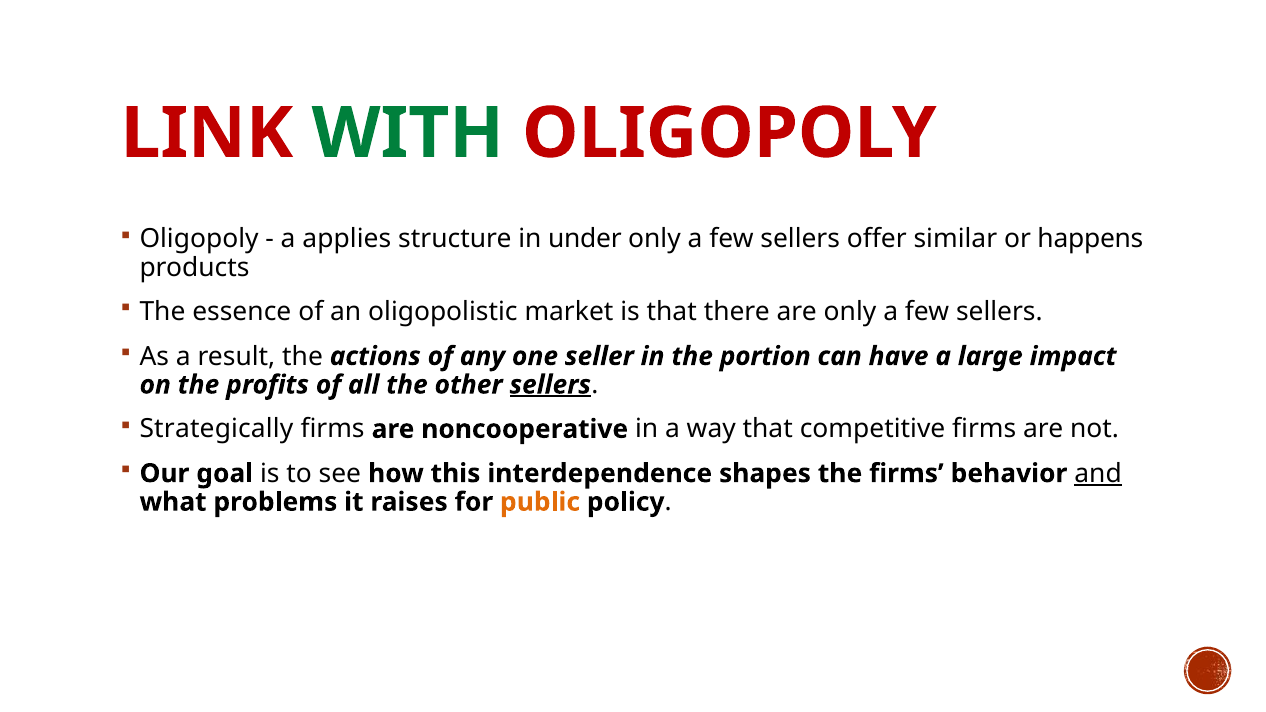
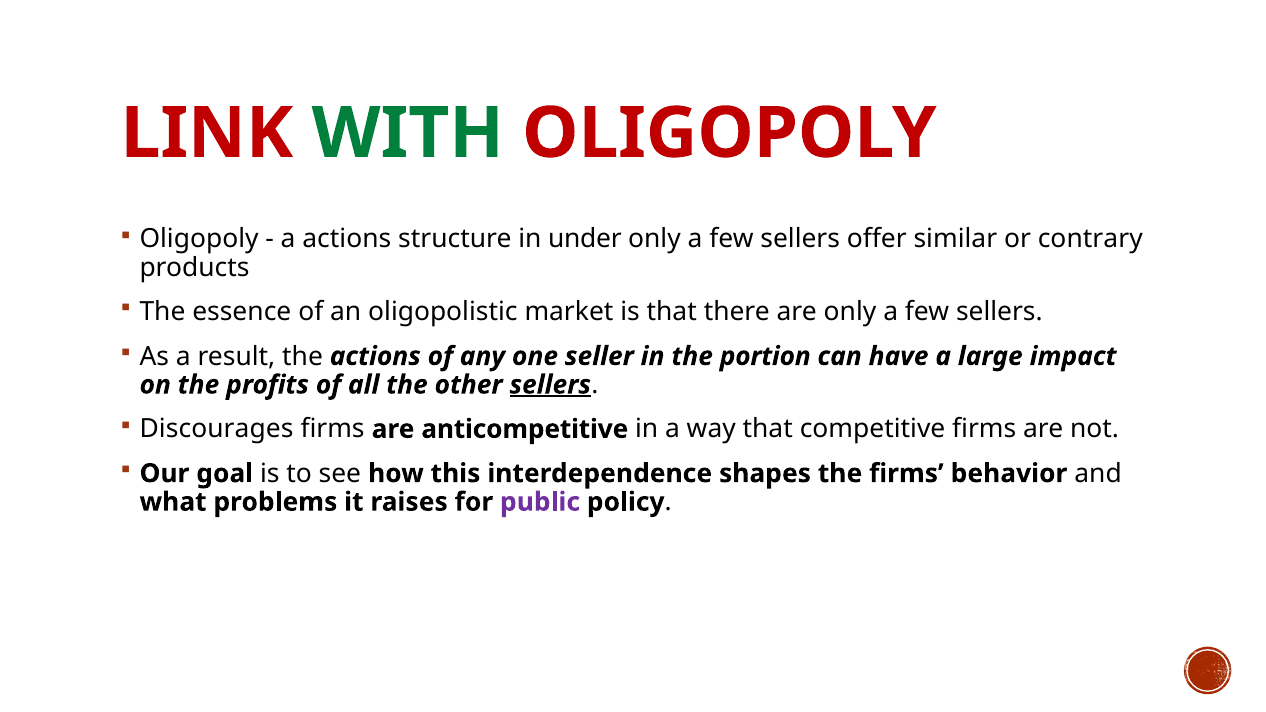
a applies: applies -> actions
happens: happens -> contrary
Strategically: Strategically -> Discourages
noncooperative: noncooperative -> anticompetitive
and underline: present -> none
public colour: orange -> purple
